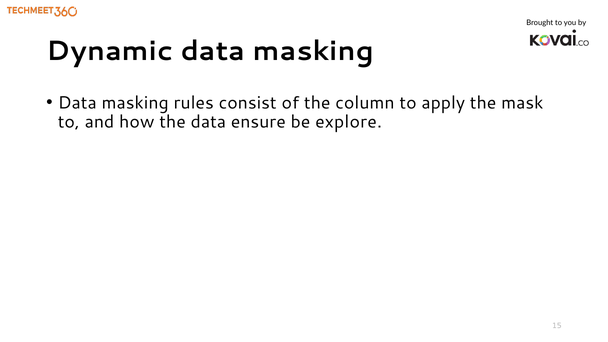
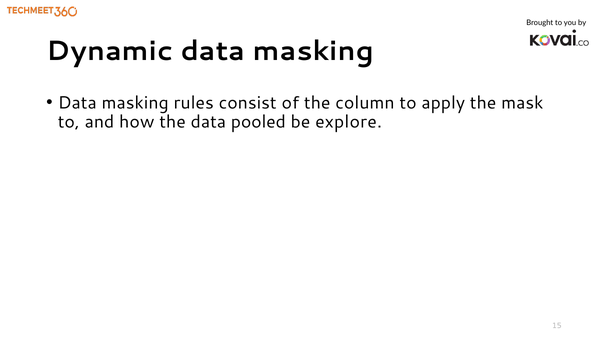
ensure: ensure -> pooled
